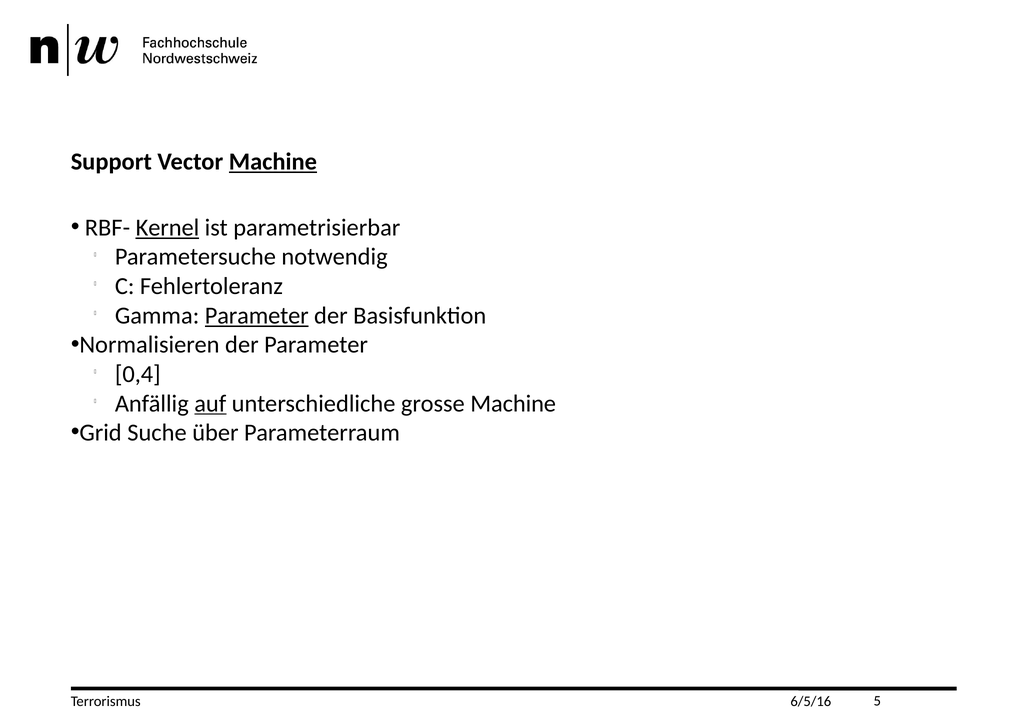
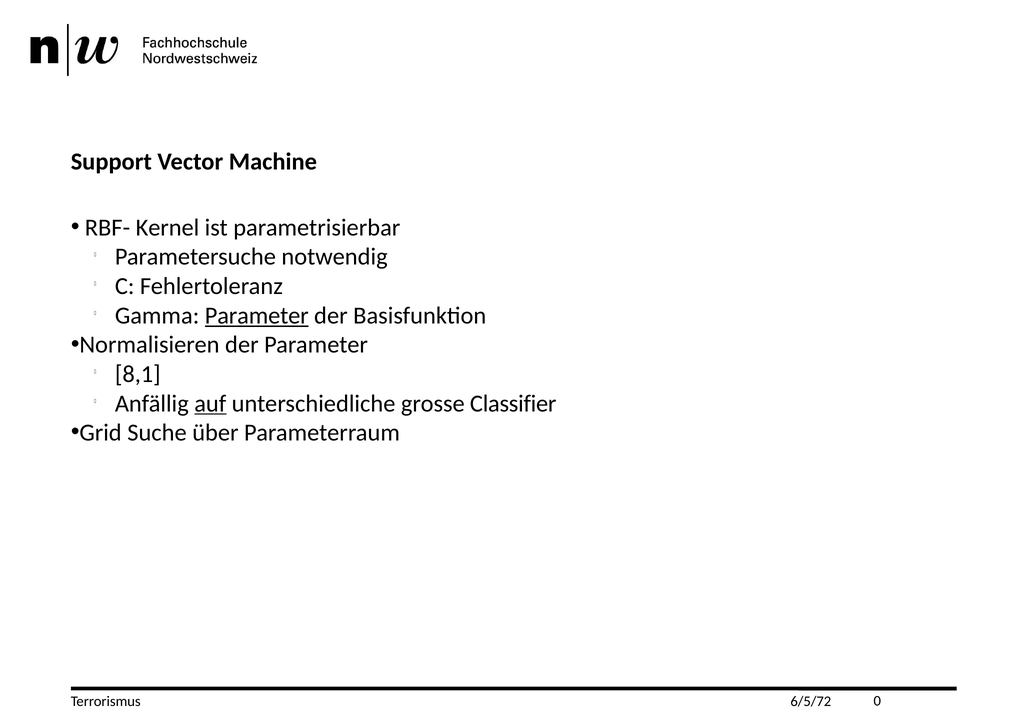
Machine at (273, 162) underline: present -> none
Kernel underline: present -> none
0,4: 0,4 -> 8,1
grosse Machine: Machine -> Classifier
6/5/16: 6/5/16 -> 6/5/72
5: 5 -> 0
